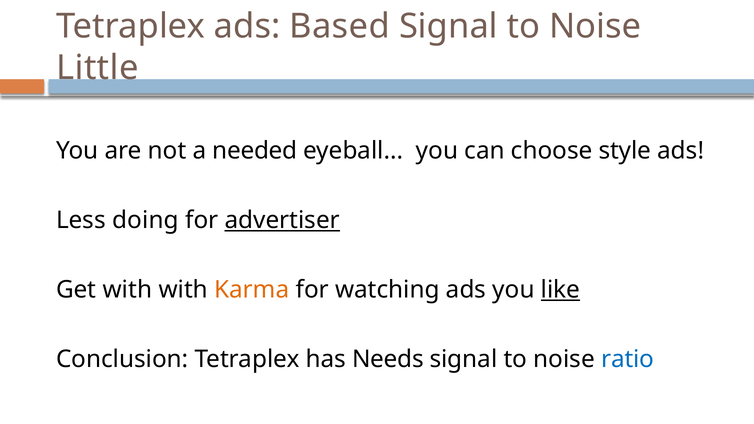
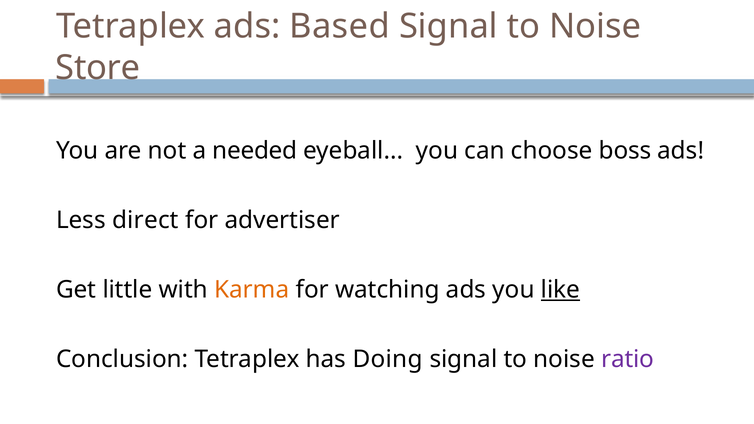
Little: Little -> Store
style: style -> boss
doing: doing -> direct
advertiser underline: present -> none
Get with: with -> little
Needs: Needs -> Doing
ratio colour: blue -> purple
